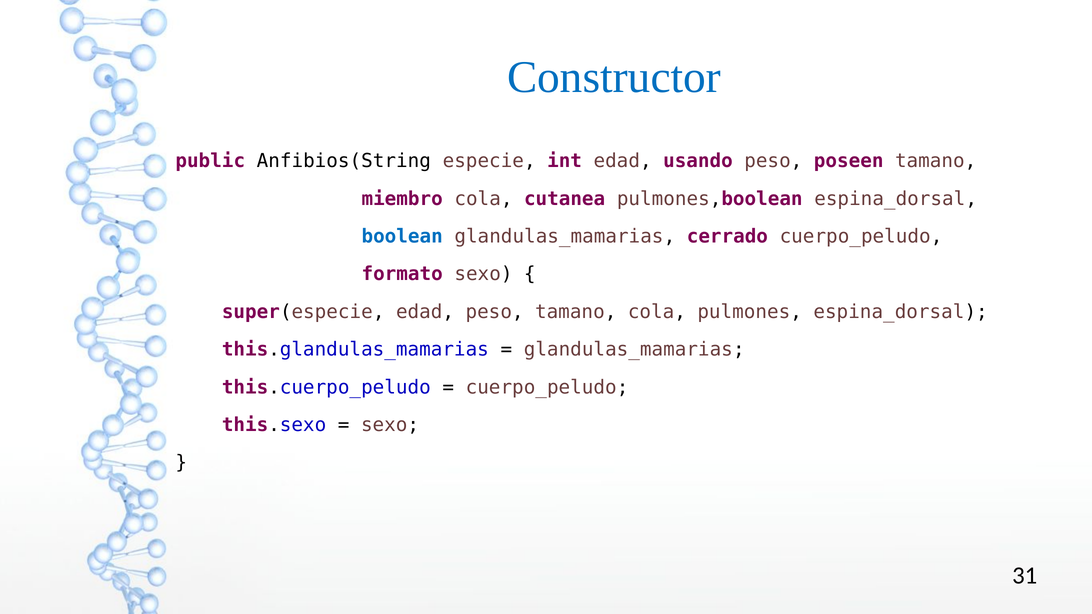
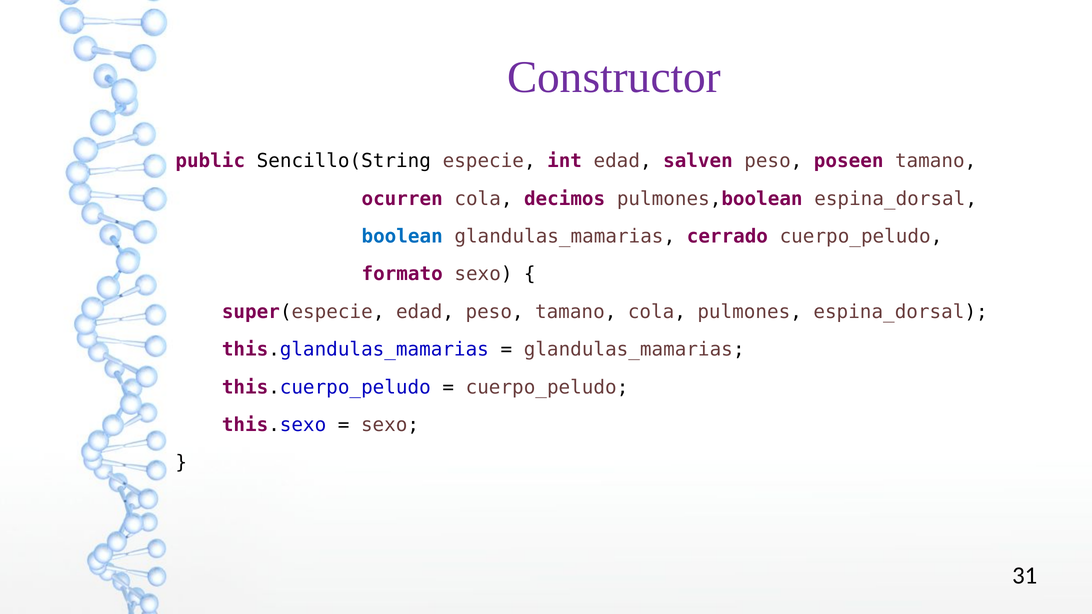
Constructor colour: blue -> purple
Anfibios(String: Anfibios(String -> Sencillo(String
usando: usando -> salven
miembro: miembro -> ocurren
cutanea: cutanea -> decimos
